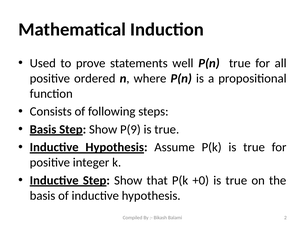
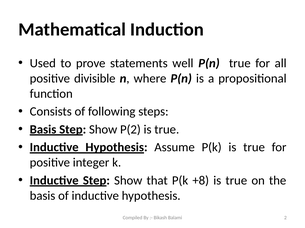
ordered: ordered -> divisible
P(9: P(9 -> P(2
+0: +0 -> +8
